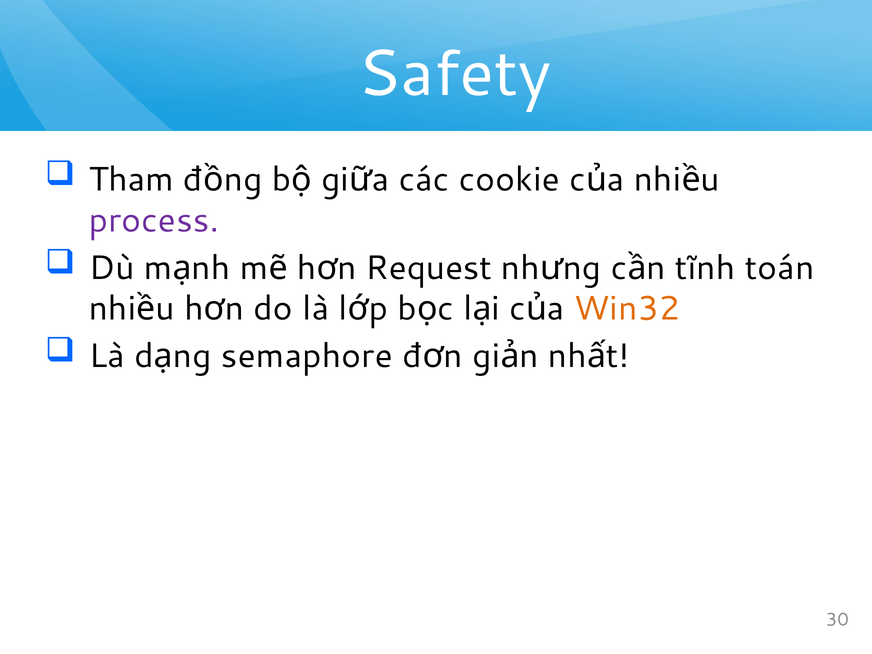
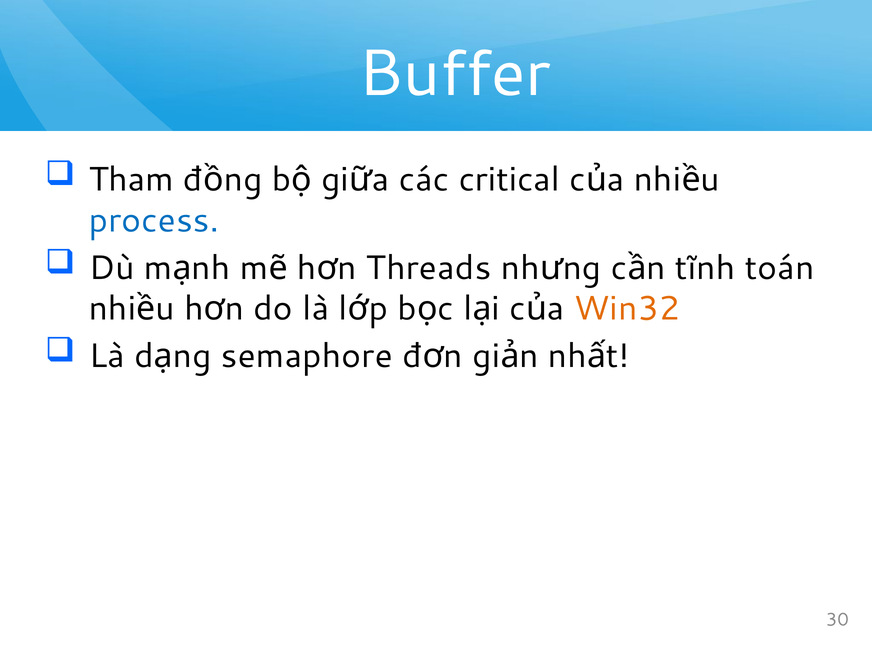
Safety: Safety -> Buffer
cookie: cookie -> critical
process colour: purple -> blue
Request: Request -> Threads
